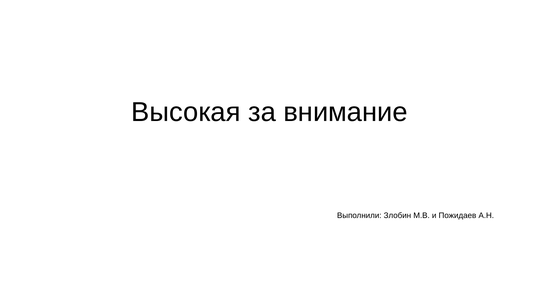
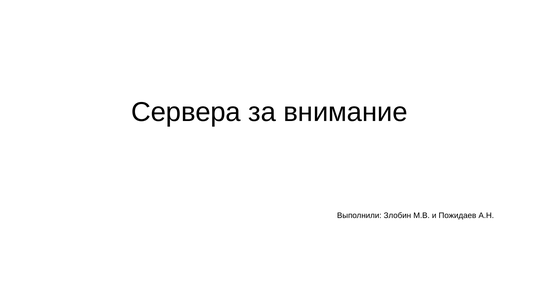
Высокая: Высокая -> Сервера
